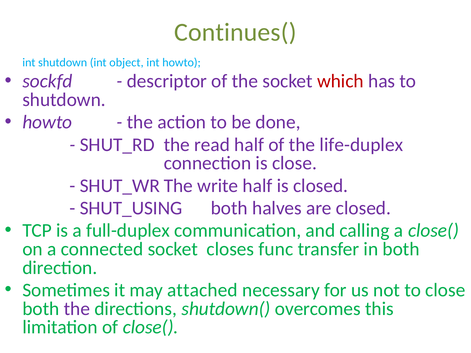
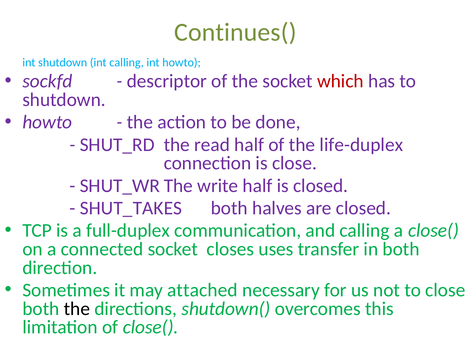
int object: object -> calling
SHUT_USING: SHUT_USING -> SHUT_TAKES
func: func -> uses
the at (77, 309) colour: purple -> black
